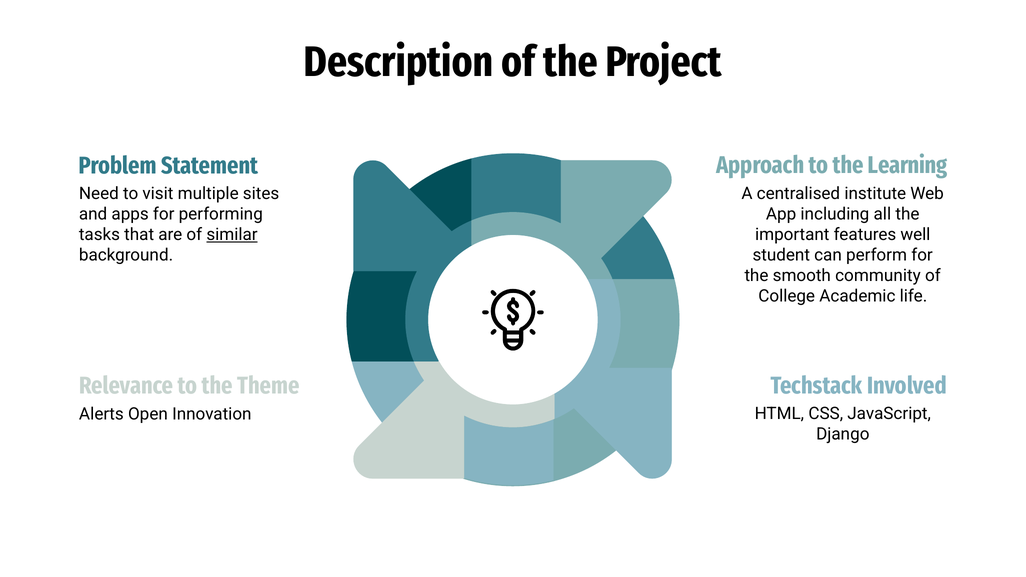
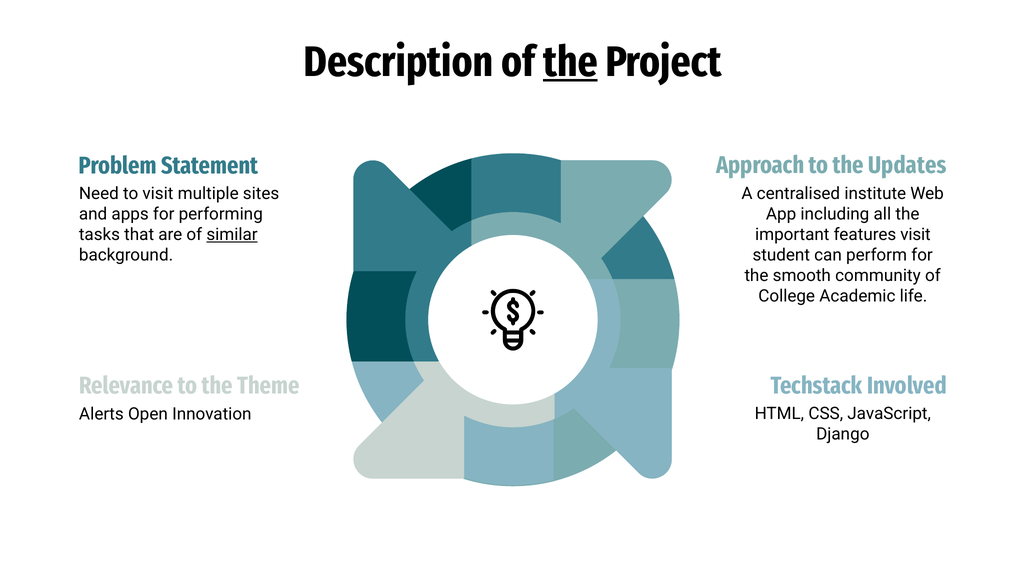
the at (570, 62) underline: none -> present
Learning: Learning -> Updates
features well: well -> visit
